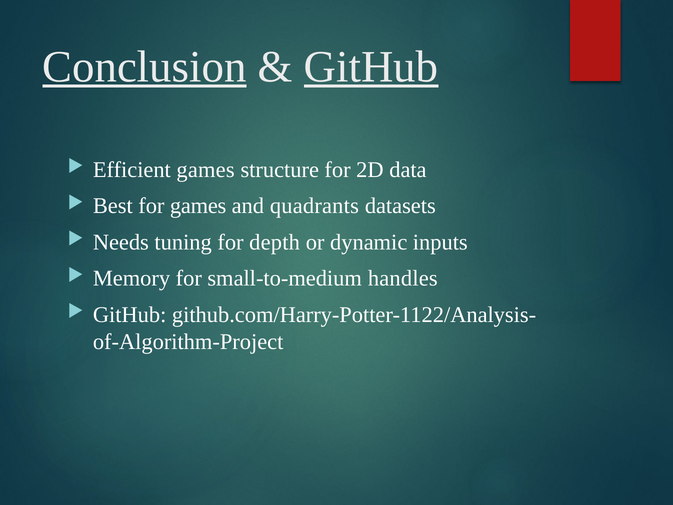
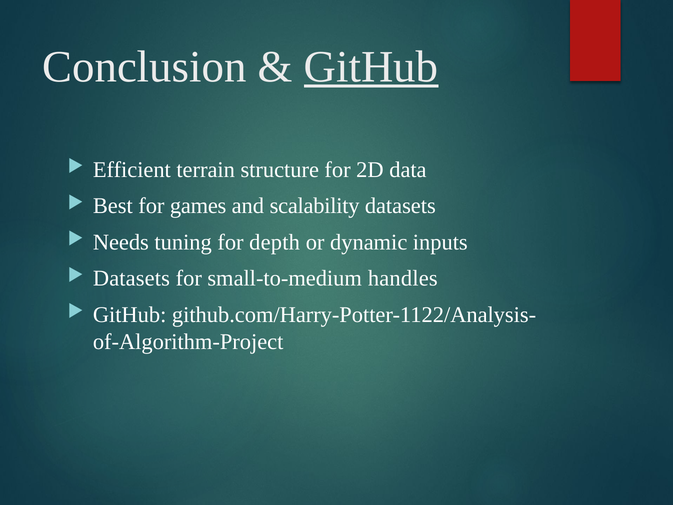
Conclusion underline: present -> none
Efficient games: games -> terrain
quadrants: quadrants -> scalability
Memory at (132, 278): Memory -> Datasets
